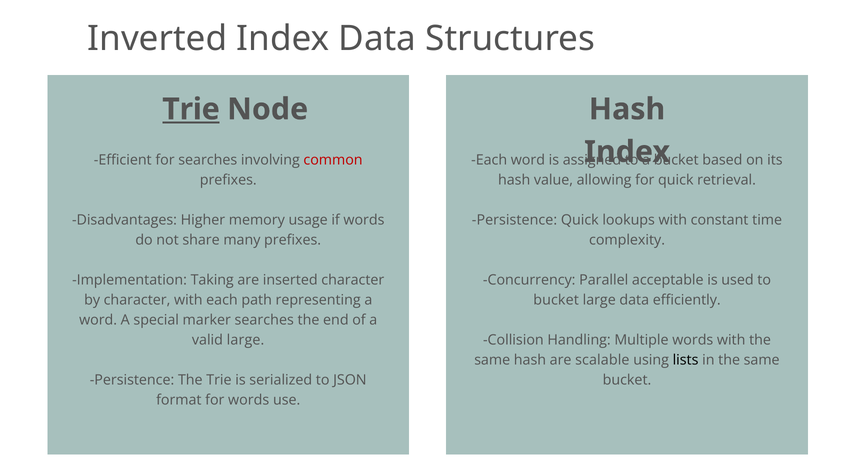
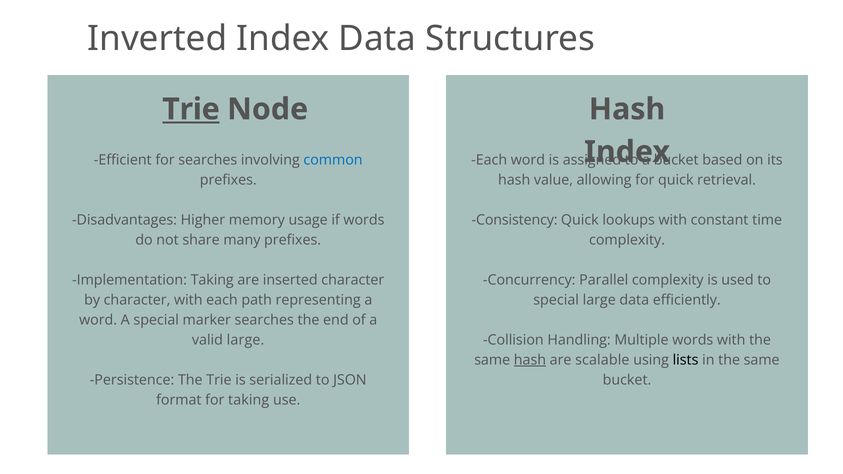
common colour: red -> blue
Persistence at (515, 220): Persistence -> Consistency
Parallel acceptable: acceptable -> complexity
bucket at (556, 300): bucket -> special
hash at (530, 360) underline: none -> present
for words: words -> taking
